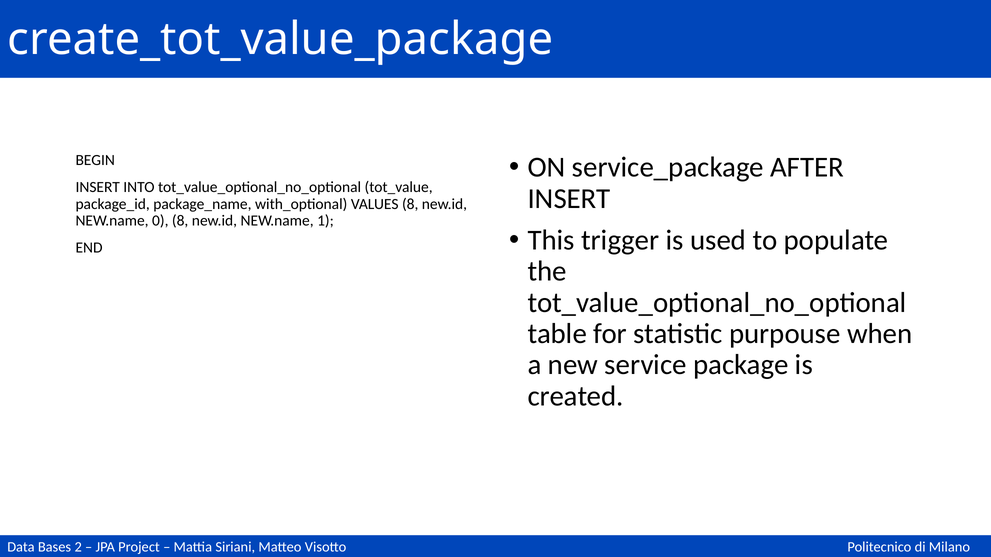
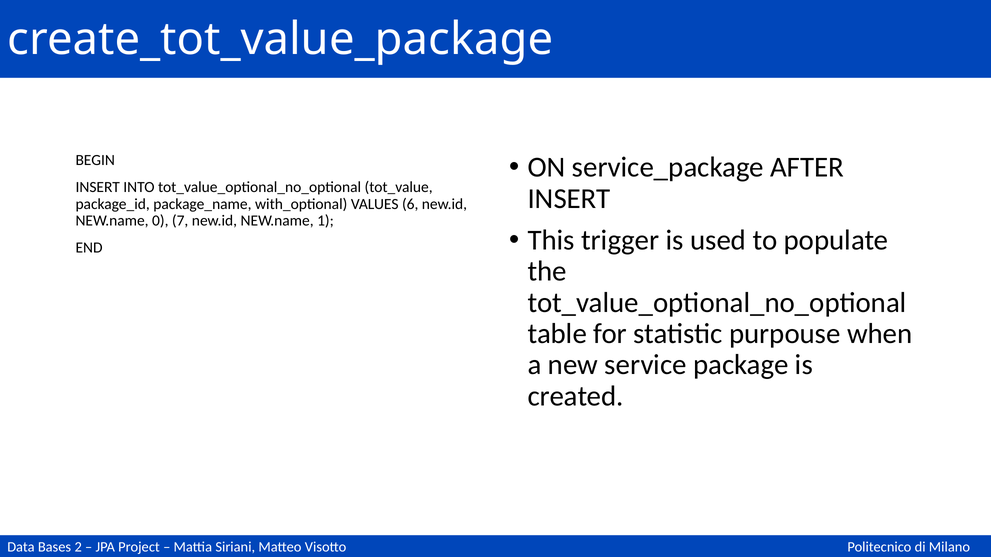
VALUES 8: 8 -> 6
0 8: 8 -> 7
